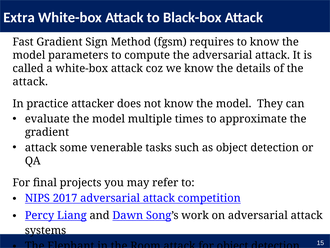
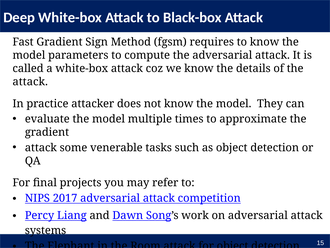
Extra: Extra -> Deep
